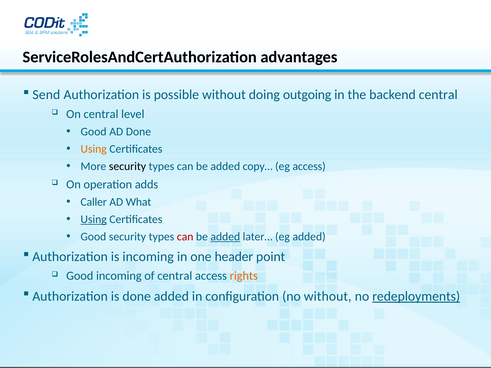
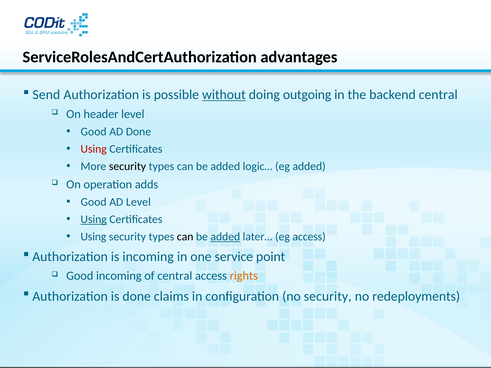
without at (224, 95) underline: none -> present
On central: central -> header
Using at (94, 149) colour: orange -> red
copy…: copy… -> logic…
eg access: access -> added
Caller at (94, 202): Caller -> Good
AD What: What -> Level
Good at (93, 237): Good -> Using
can at (185, 237) colour: red -> black
eg added: added -> access
header: header -> service
done added: added -> claims
no without: without -> security
redeployments underline: present -> none
